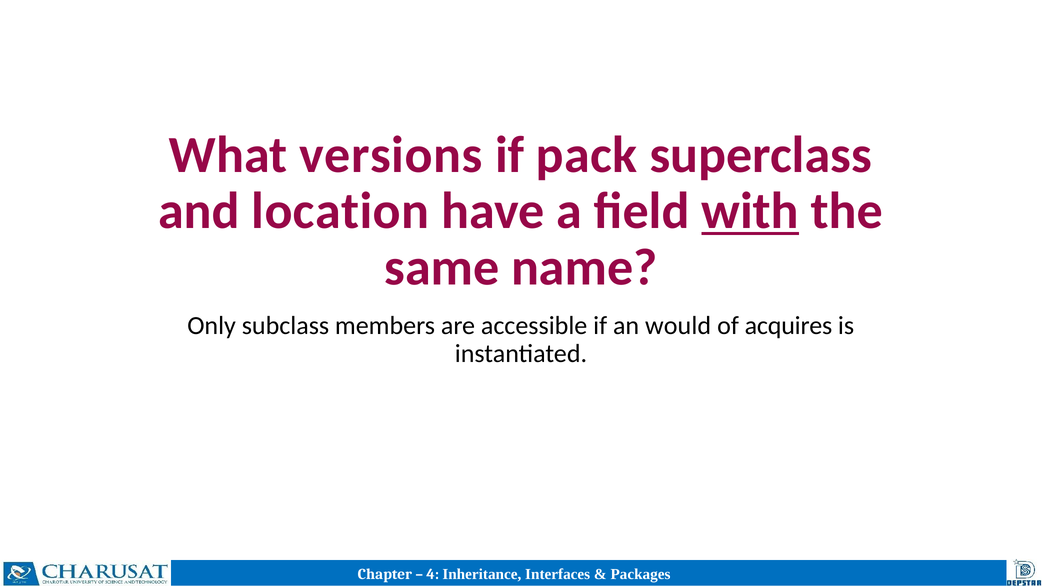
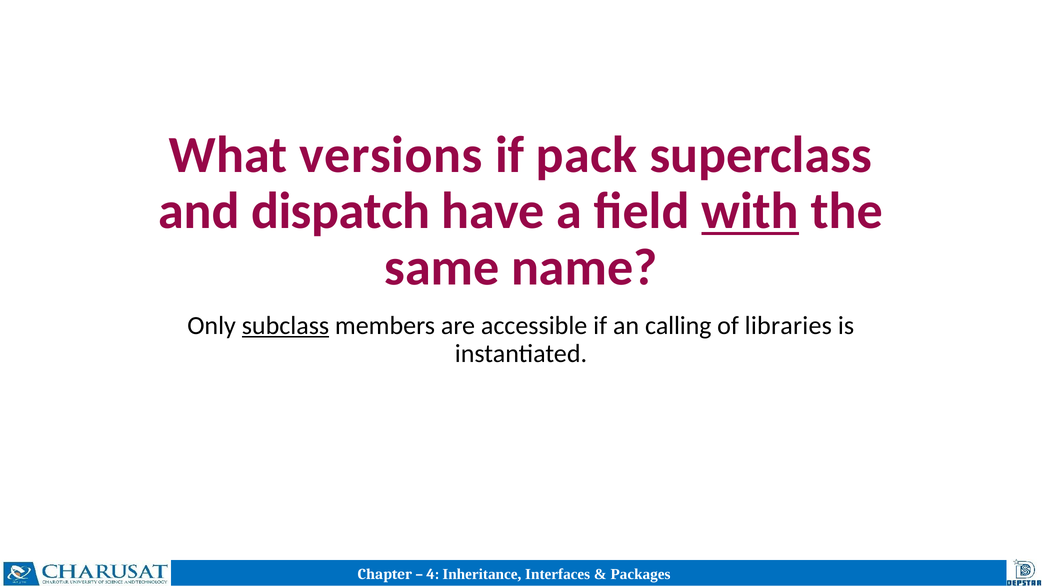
location: location -> dispatch
subclass underline: none -> present
would: would -> calling
acquires: acquires -> libraries
